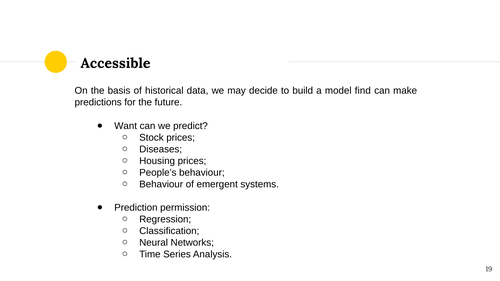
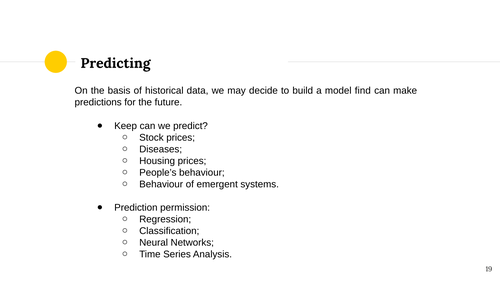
Accessible: Accessible -> Predicting
Want: Want -> Keep
